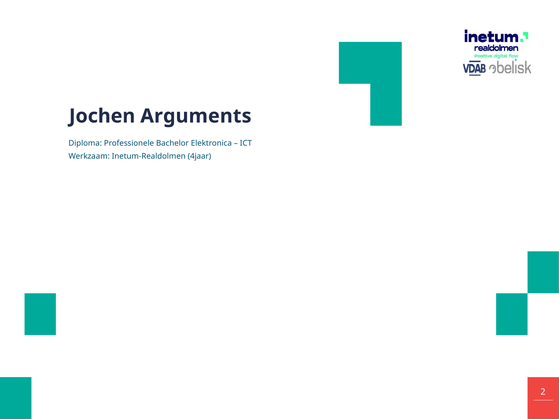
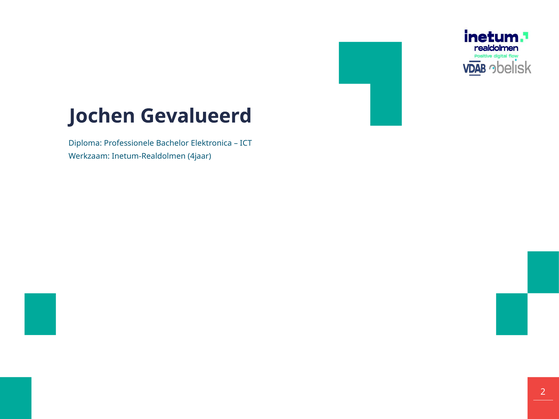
Arguments: Arguments -> Gevalueerd
